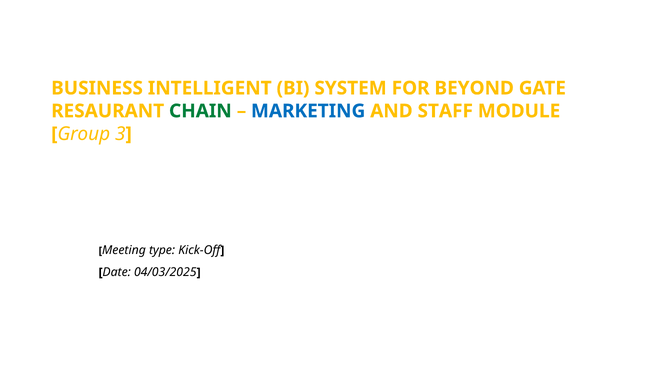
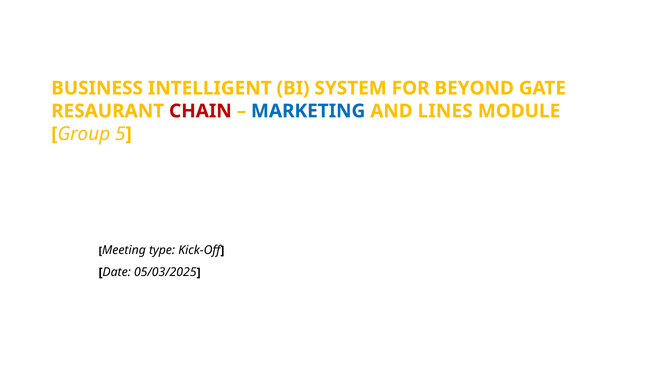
CHAIN colour: green -> red
STAFF: STAFF -> LINES
3: 3 -> 5
04/03/2025: 04/03/2025 -> 05/03/2025
